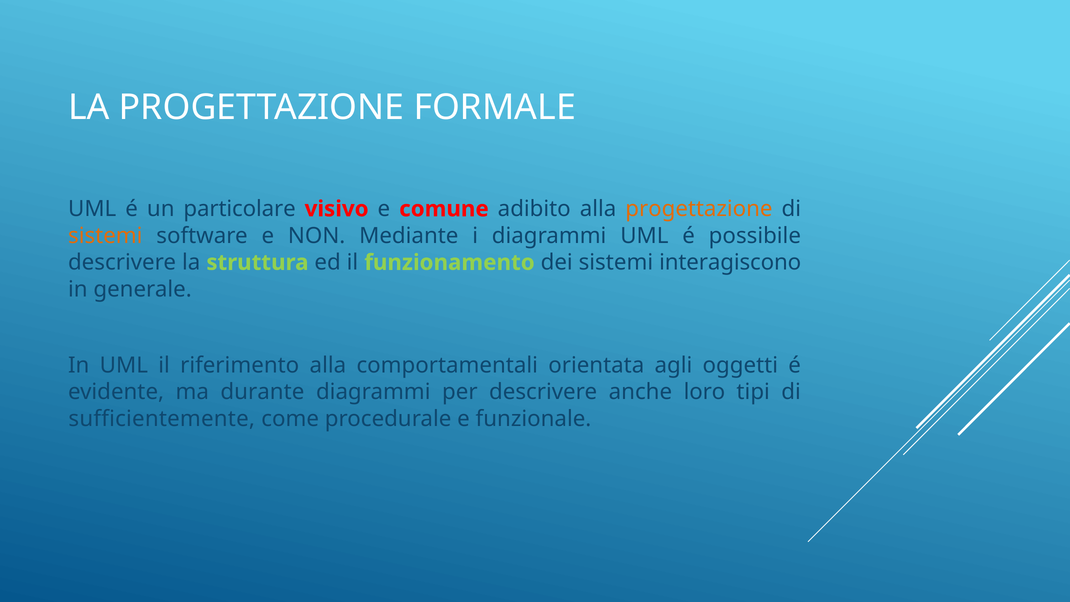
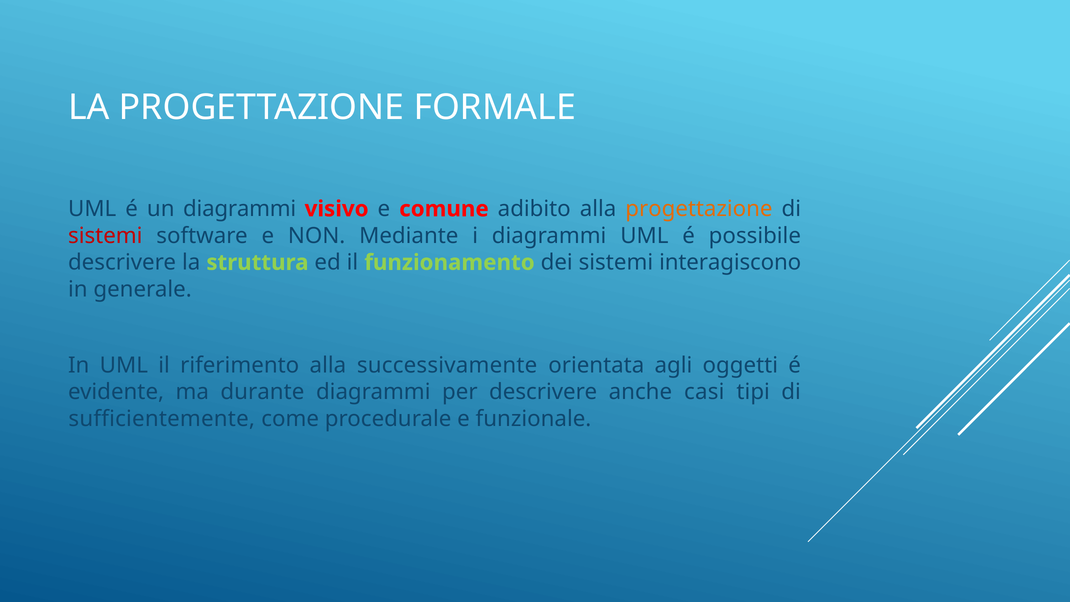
un particolare: particolare -> diagrammi
sistemi at (105, 236) colour: orange -> red
comportamentali: comportamentali -> successivamente
loro: loro -> casi
